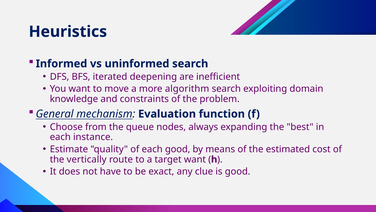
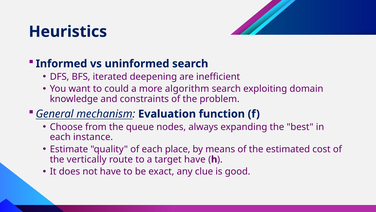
move: move -> could
each good: good -> place
target want: want -> have
